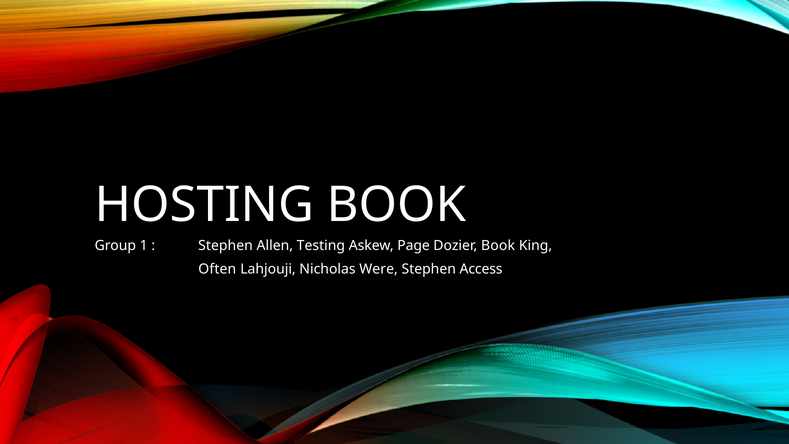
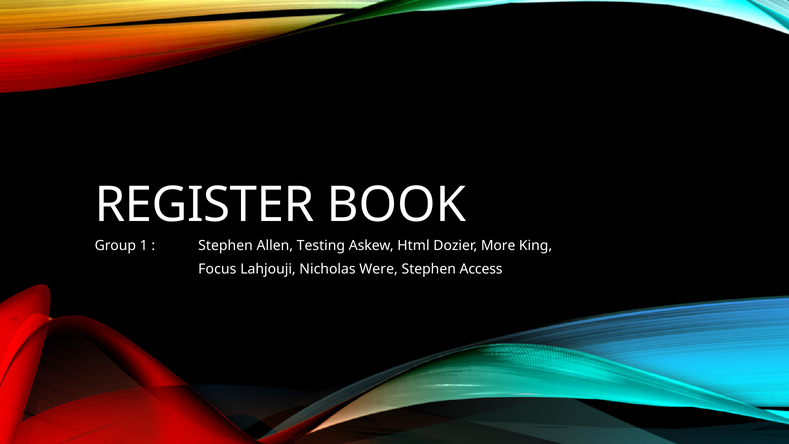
HOSTING: HOSTING -> REGISTER
Page: Page -> Html
Dozier Book: Book -> More
Often: Often -> Focus
